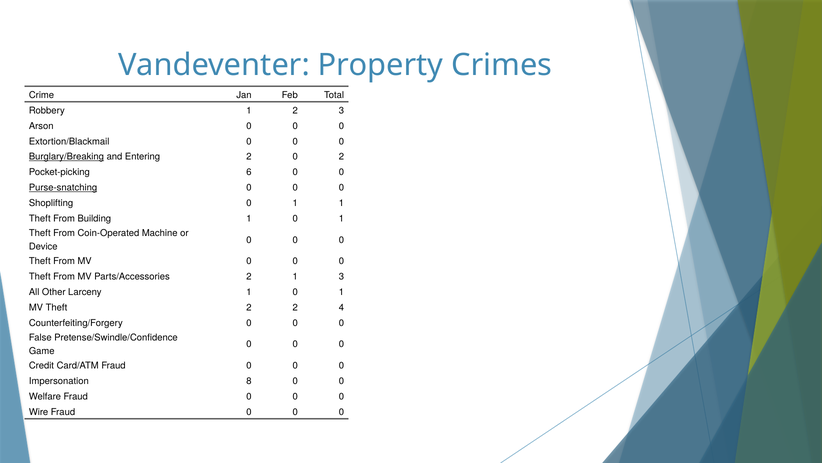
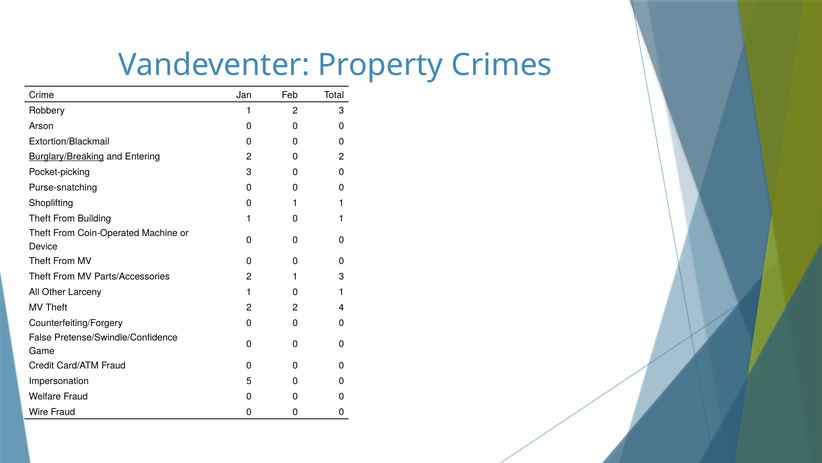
Pocket-picking 6: 6 -> 3
Purse-snatching underline: present -> none
8: 8 -> 5
